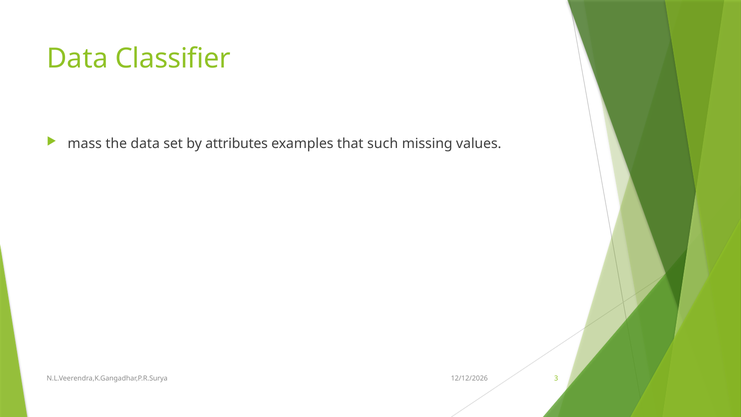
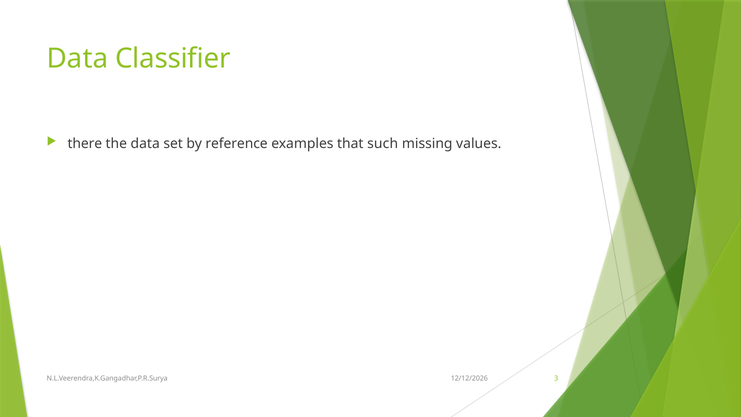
mass: mass -> there
attributes: attributes -> reference
